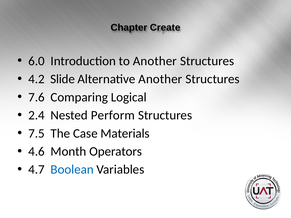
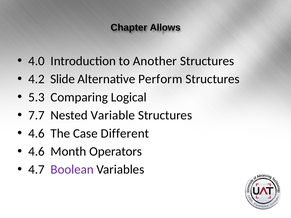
Create: Create -> Allows
6.0: 6.0 -> 4.0
Alternative Another: Another -> Perform
7.6: 7.6 -> 5.3
2.4: 2.4 -> 7.7
Perform: Perform -> Variable
7.5 at (37, 133): 7.5 -> 4.6
Materials: Materials -> Different
Boolean colour: blue -> purple
